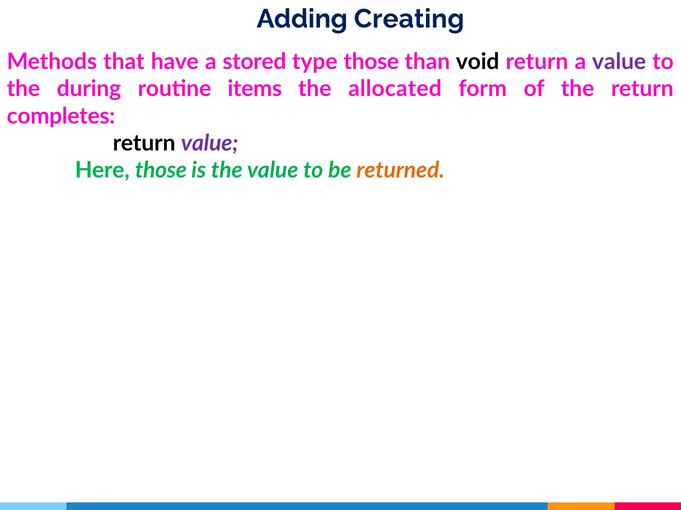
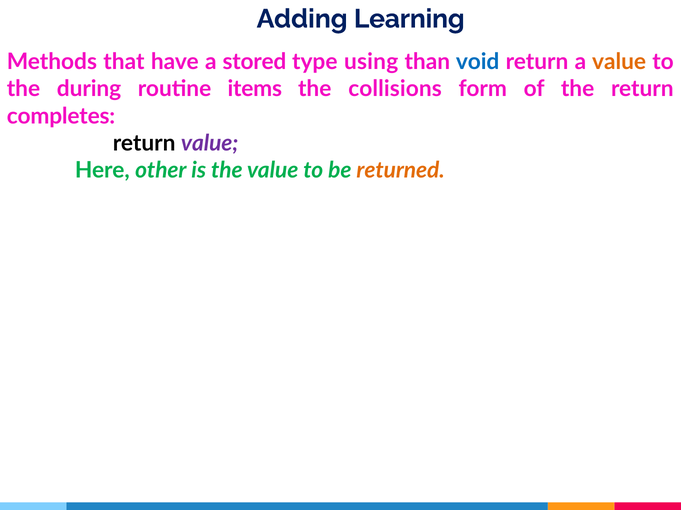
Creating: Creating -> Learning
type those: those -> using
void colour: black -> blue
value at (619, 62) colour: purple -> orange
allocated: allocated -> collisions
Here those: those -> other
